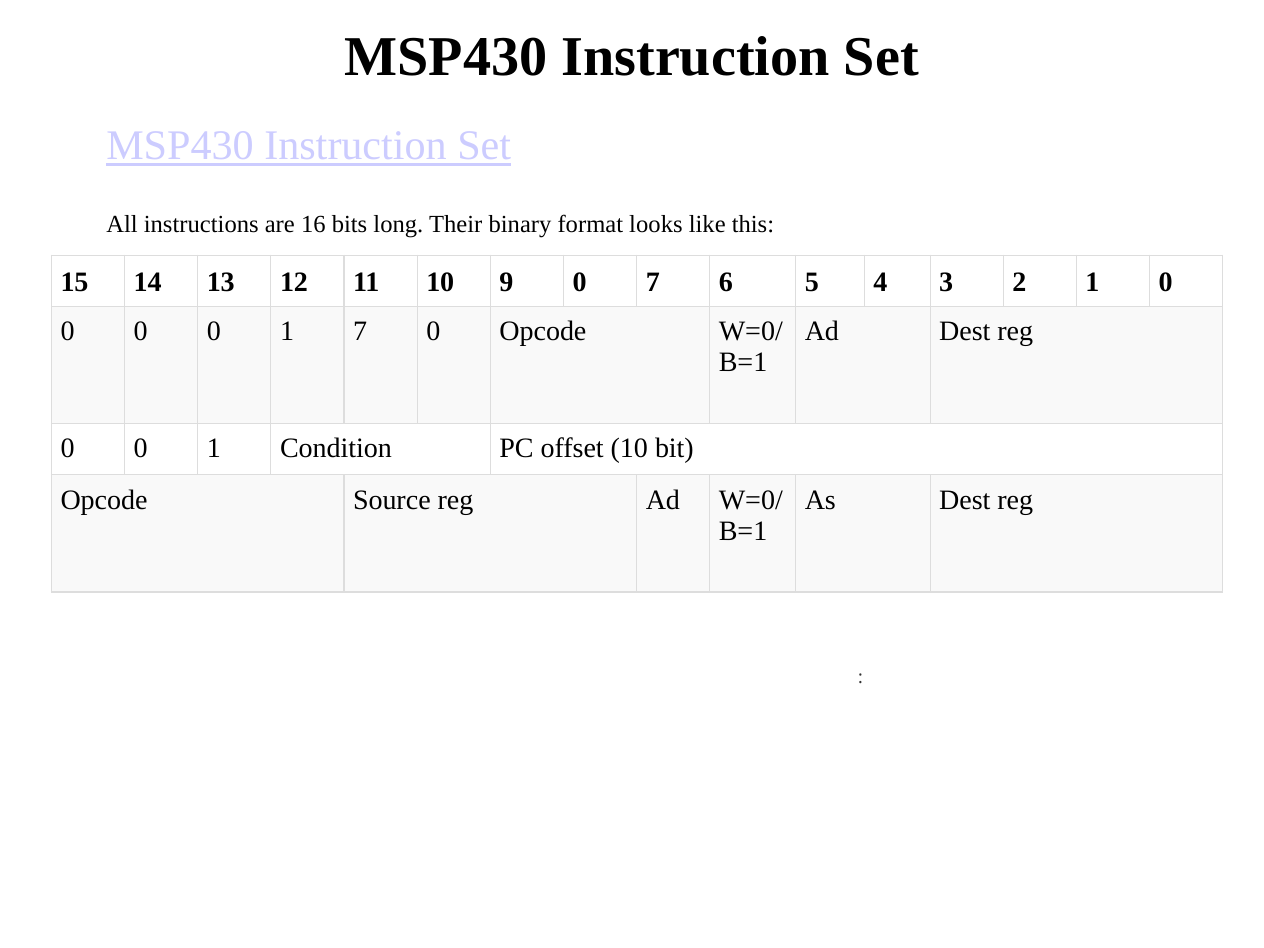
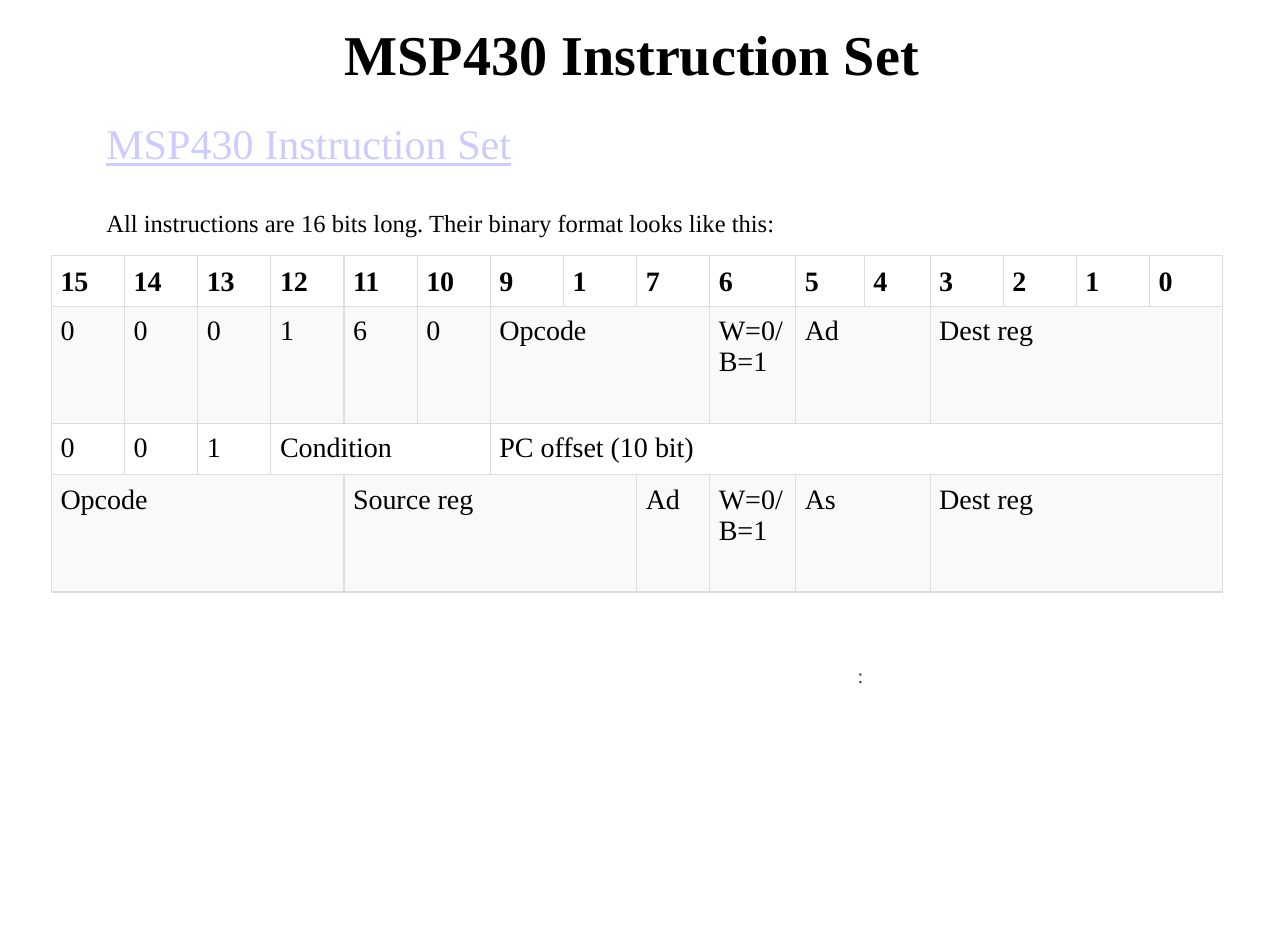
9 0: 0 -> 1
1 7: 7 -> 6
